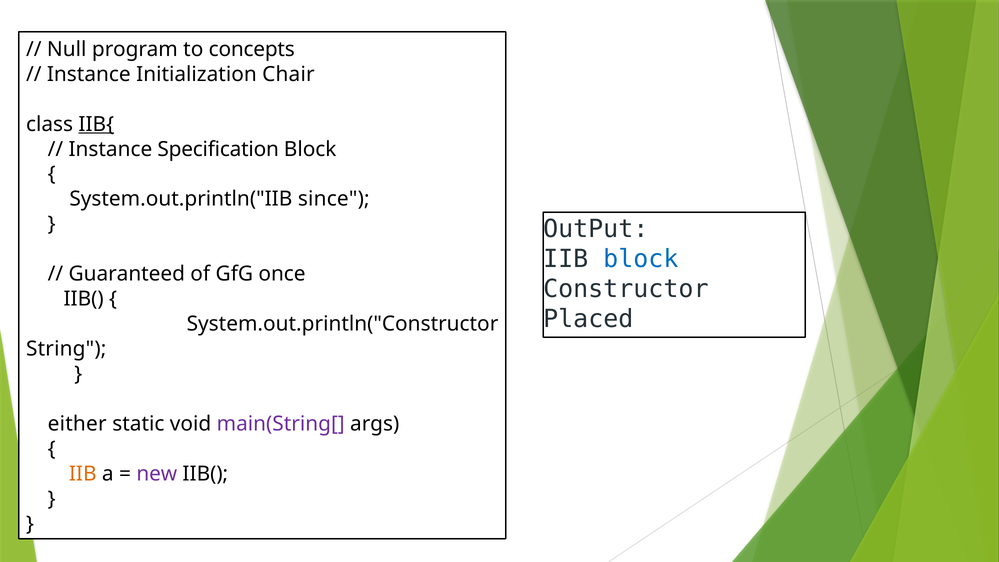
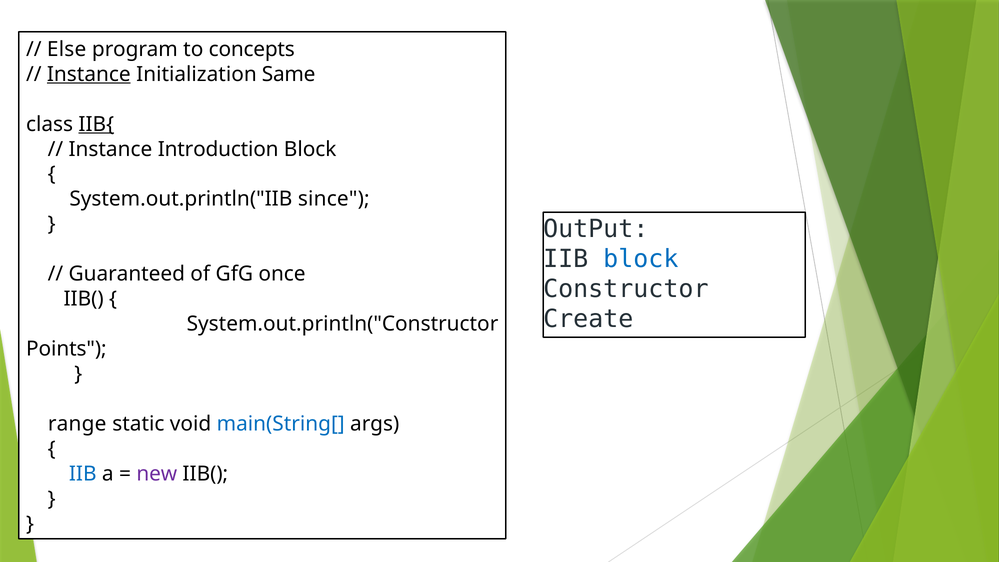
Null: Null -> Else
Instance at (89, 74) underline: none -> present
Chair: Chair -> Same
Specification: Specification -> Introduction
Placed: Placed -> Create
String: String -> Points
either: either -> range
main(String[ colour: purple -> blue
IIB at (83, 474) colour: orange -> blue
